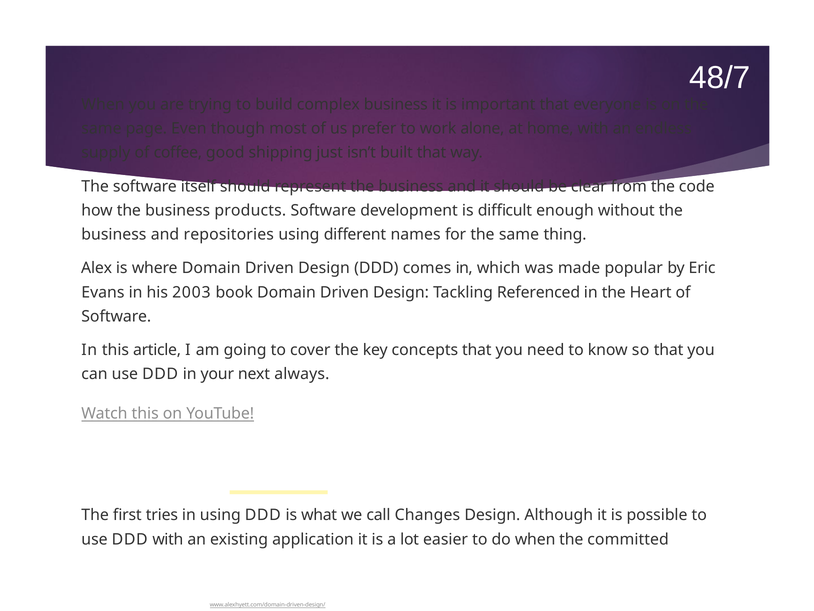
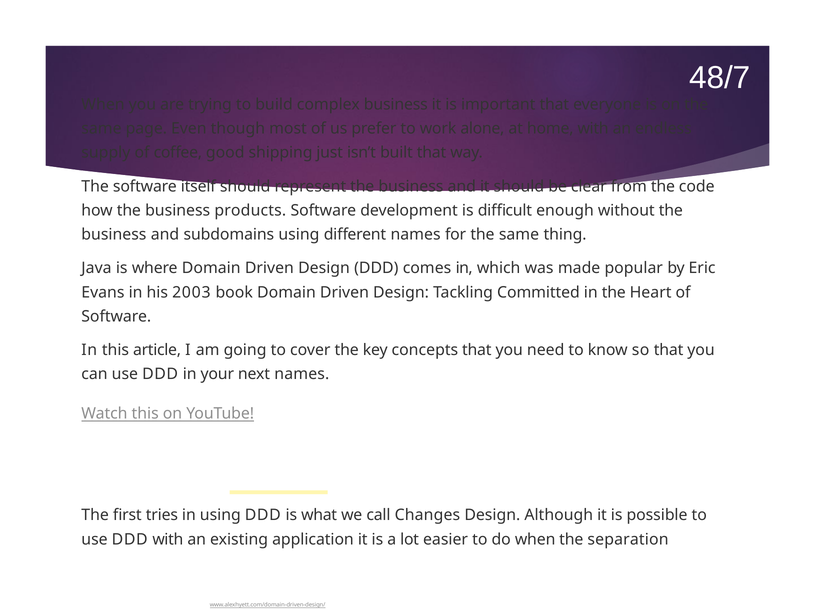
repositories: repositories -> subdomains
Alex: Alex -> Java
Referenced: Referenced -> Committed
next always: always -> names
committed: committed -> separation
